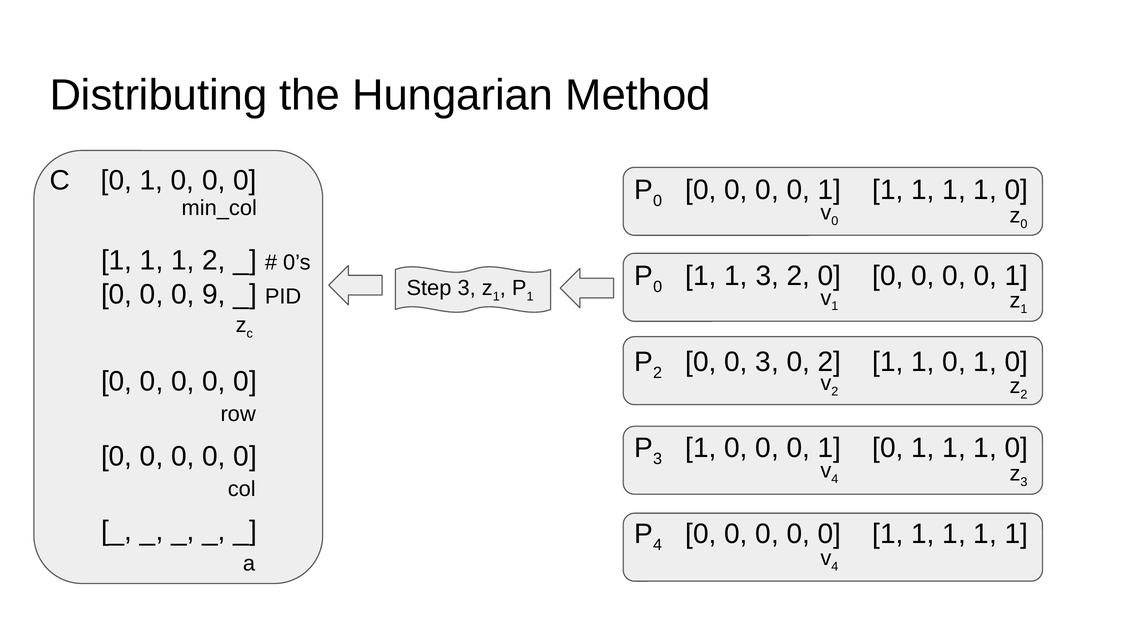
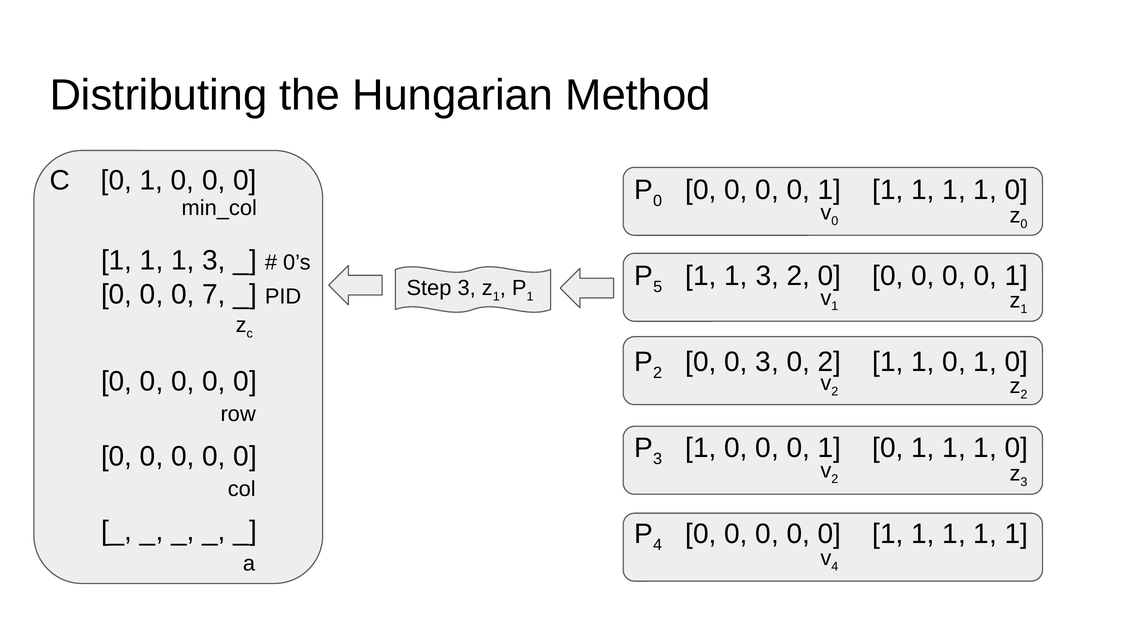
1 1 1 2: 2 -> 3
0 at (658, 287): 0 -> 5
9: 9 -> 7
4 at (835, 479): 4 -> 2
